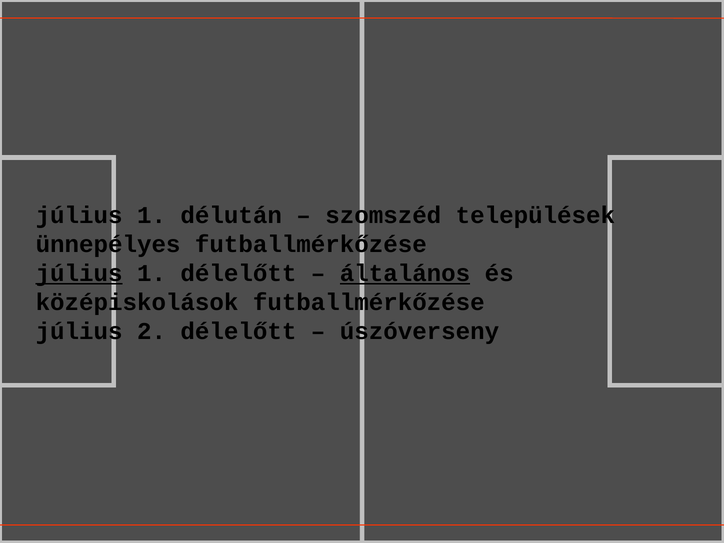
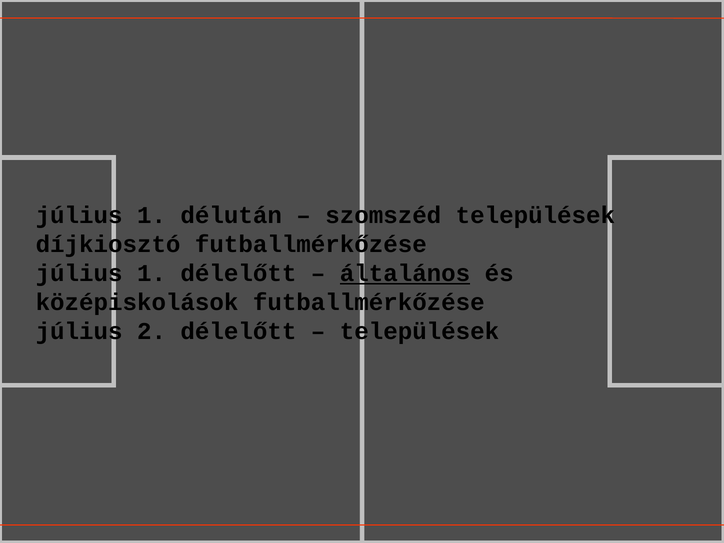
ünnepélyes: ünnepélyes -> díjkiosztó
július at (79, 273) underline: present -> none
úszóverseny at (419, 331): úszóverseny -> települések
